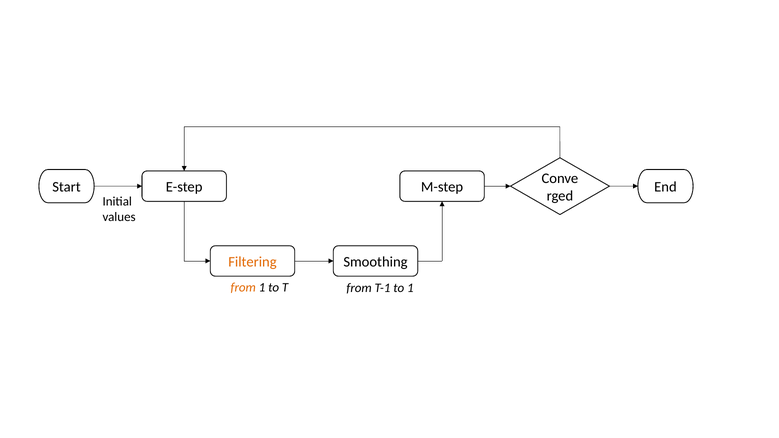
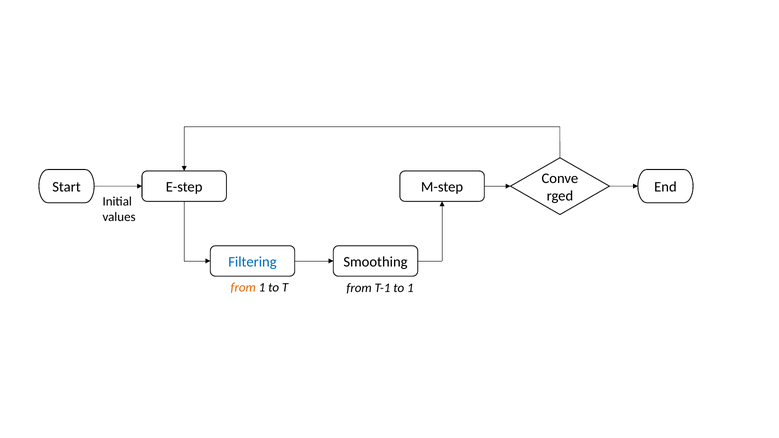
Filtering colour: orange -> blue
